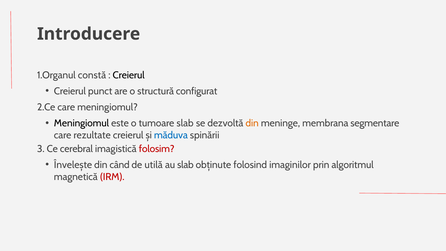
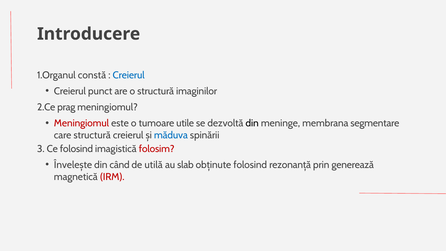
Creierul at (129, 75) colour: black -> blue
configurat: configurat -> imaginilor
2.Ce care: care -> prag
Meningiomul at (81, 123) colour: black -> red
tumoare slab: slab -> utile
din at (252, 123) colour: orange -> black
care rezultate: rezultate -> structură
Ce cerebral: cerebral -> folosind
imaginilor: imaginilor -> rezonanță
algoritmul: algoritmul -> generează
